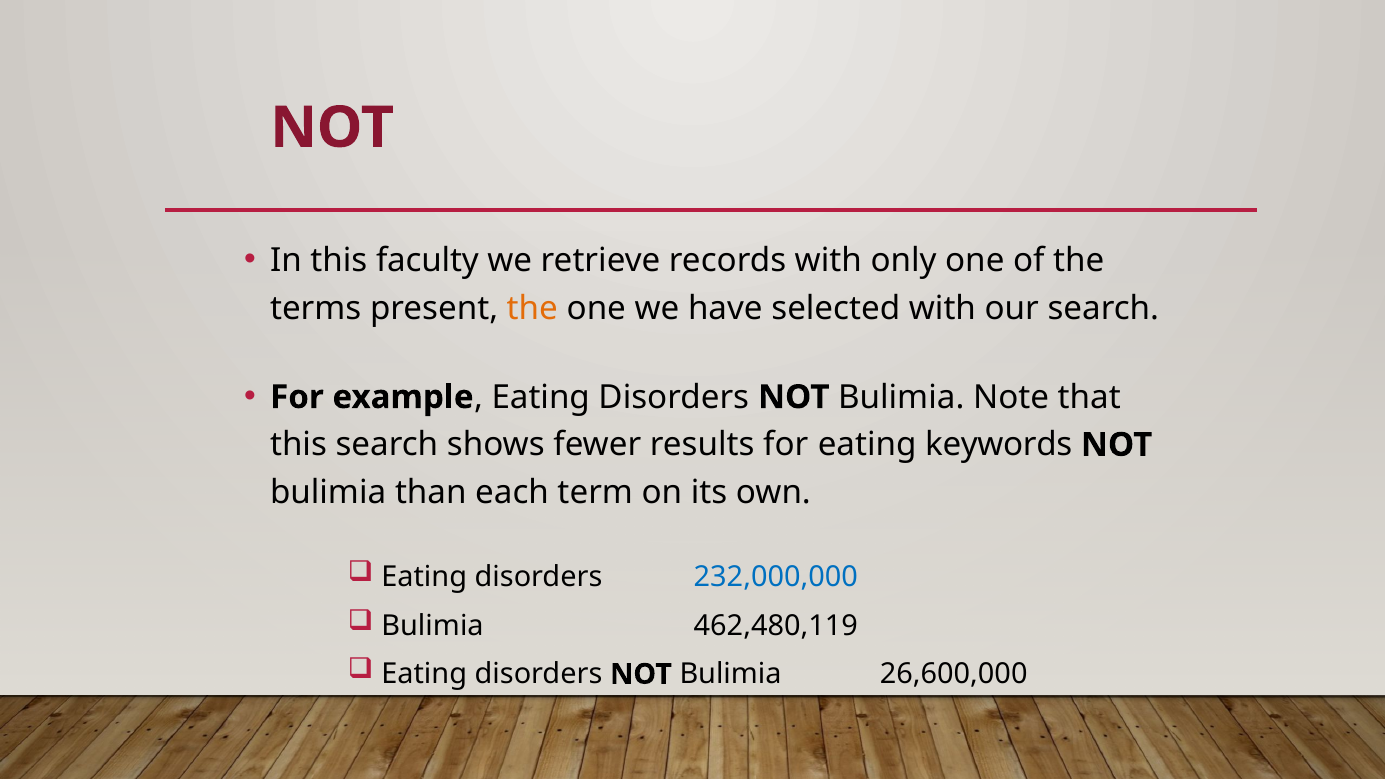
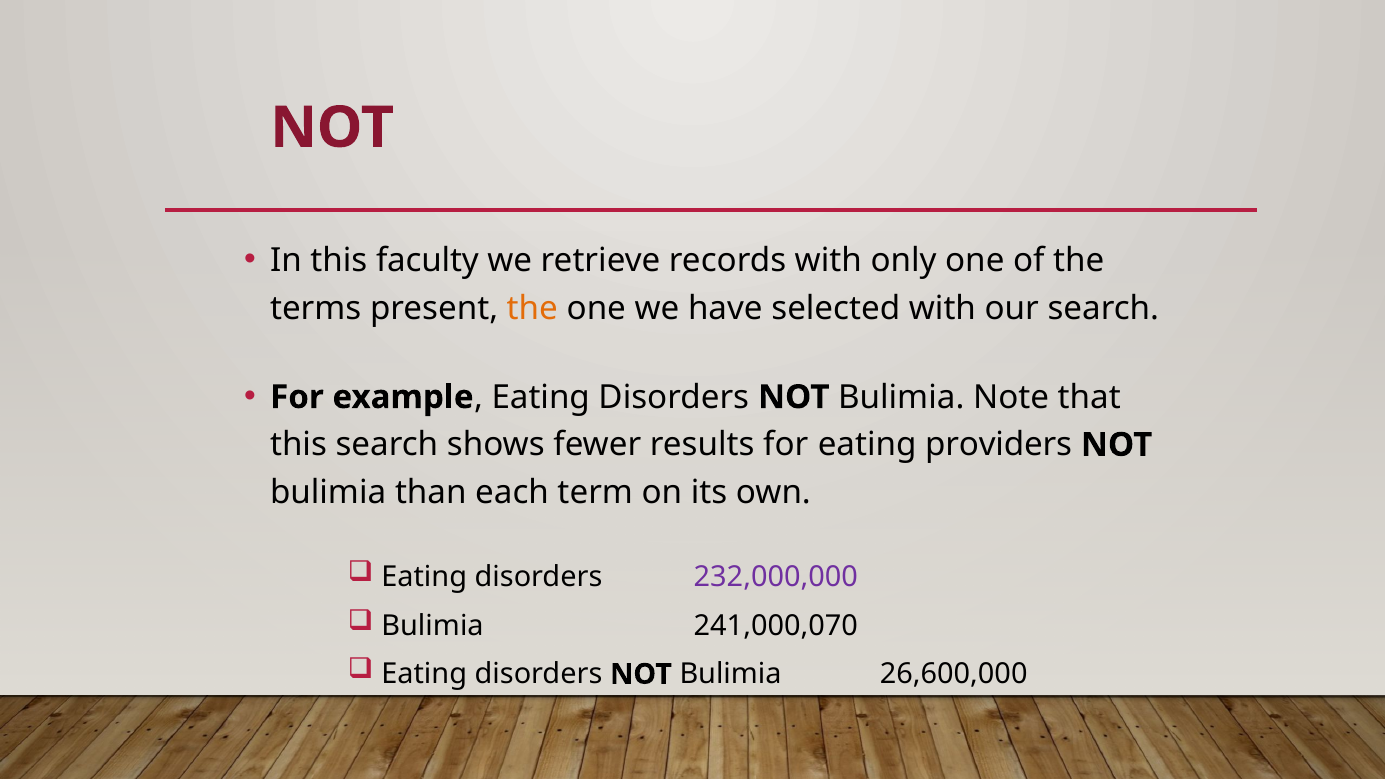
keywords: keywords -> providers
232,000,000 colour: blue -> purple
462,480,119: 462,480,119 -> 241,000,070
